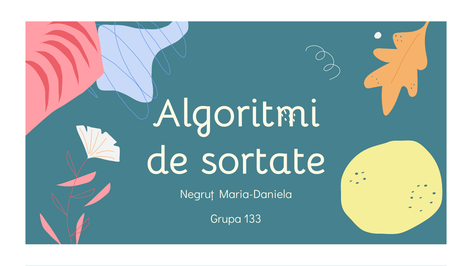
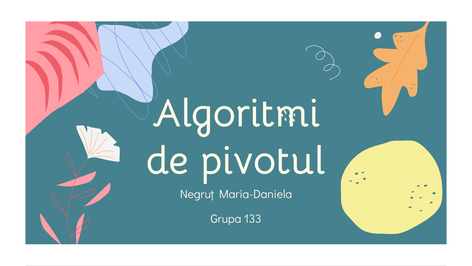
sortate: sortate -> pivotul
